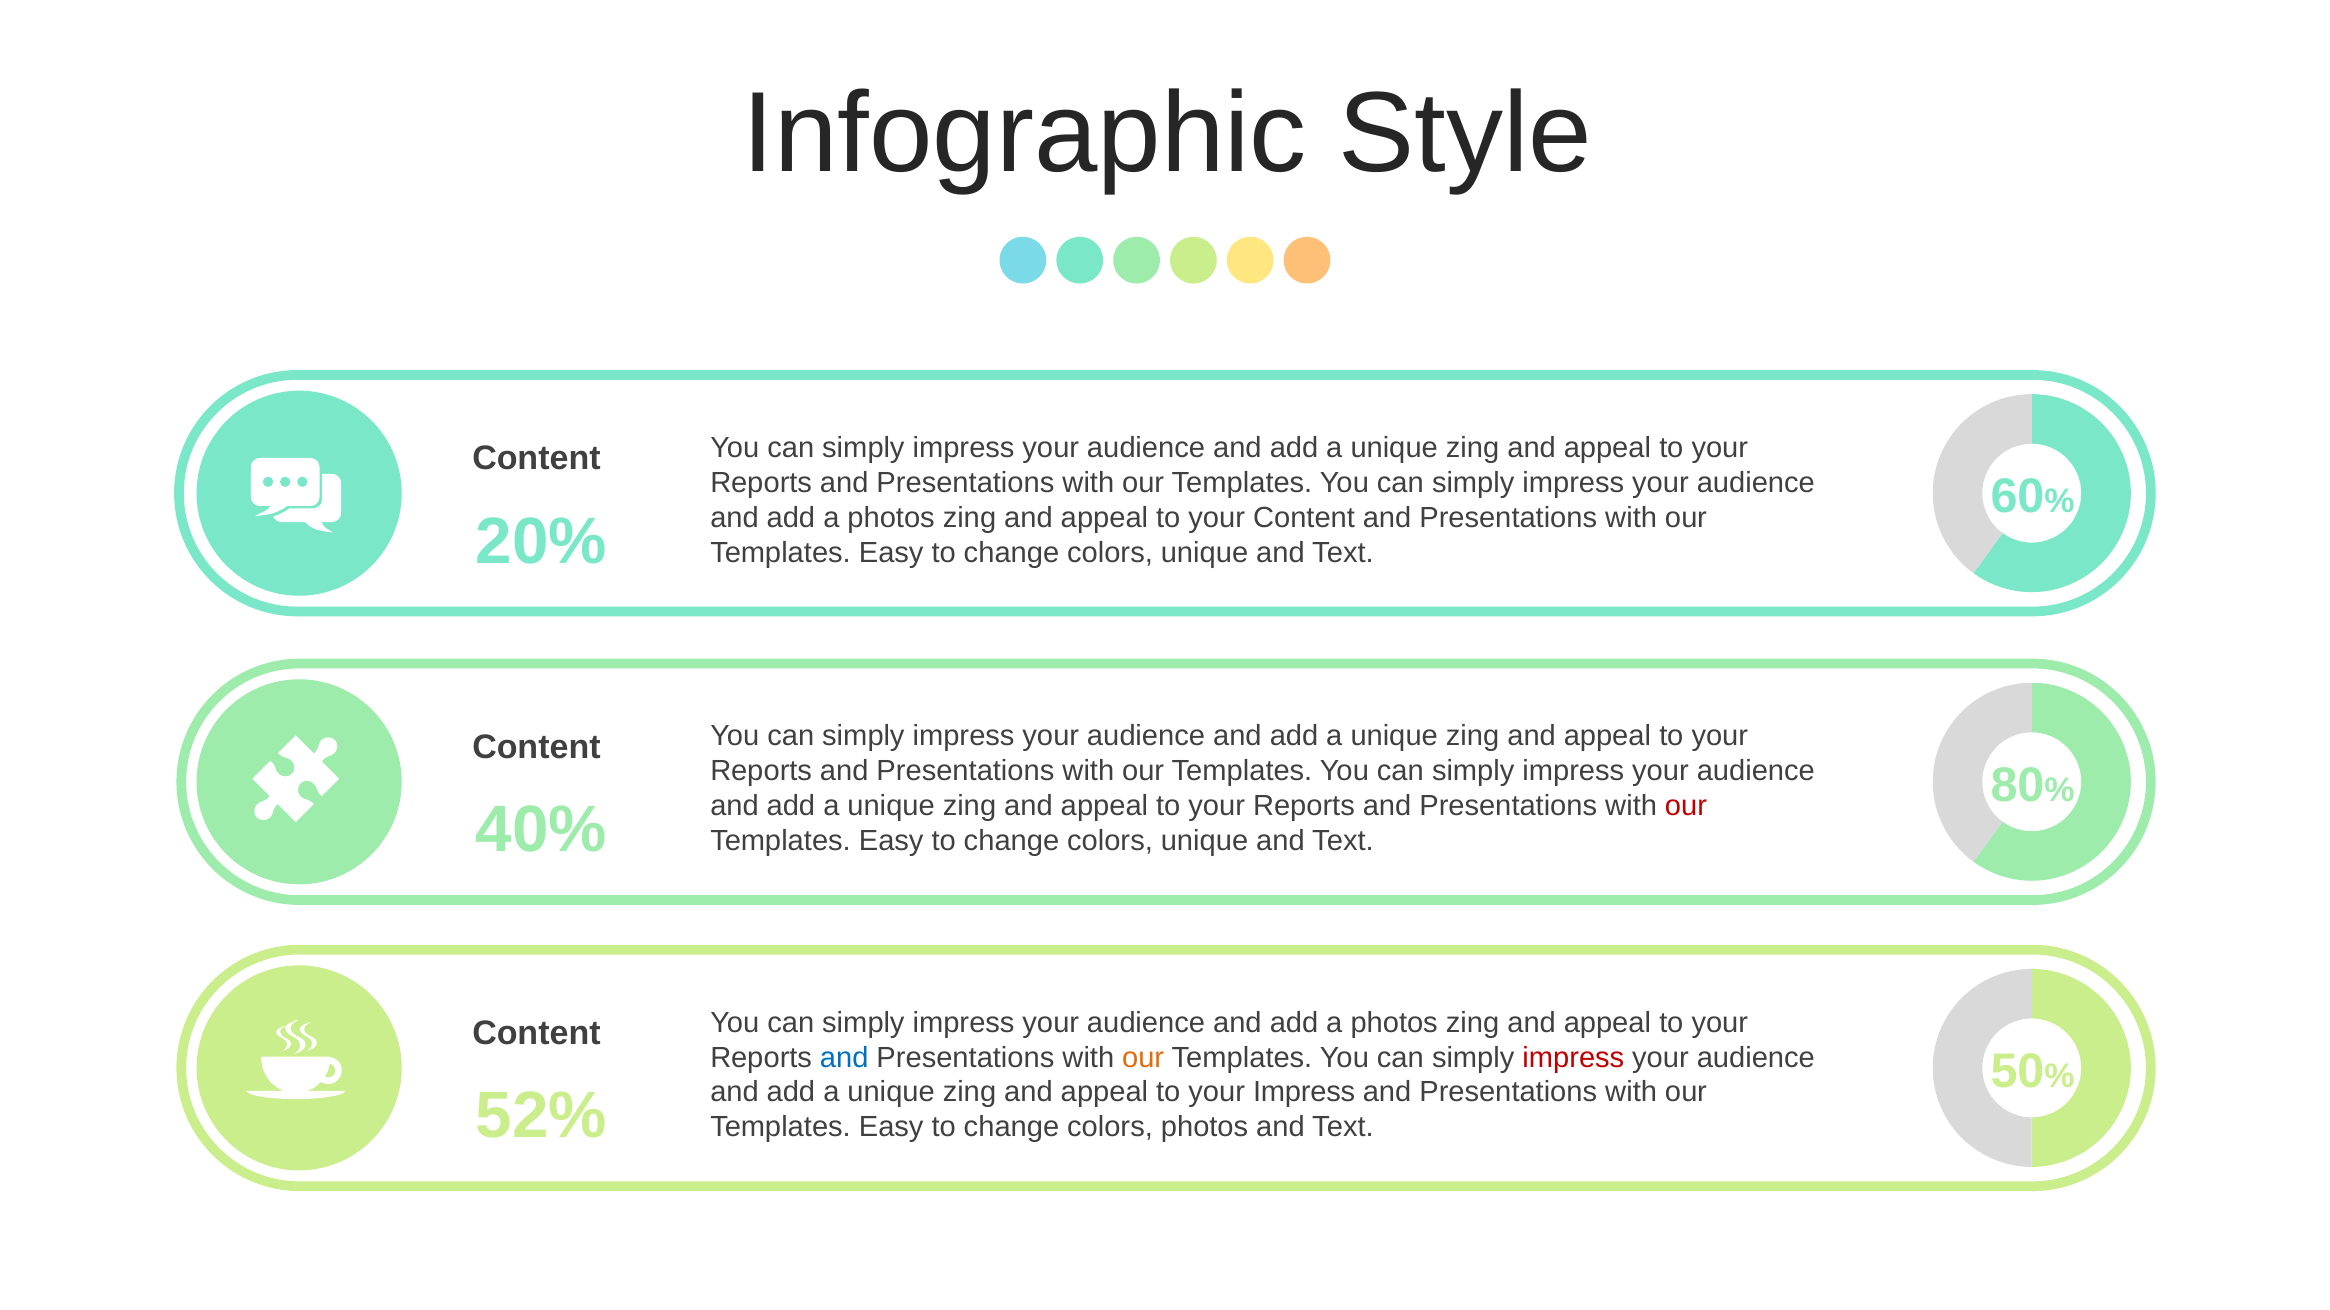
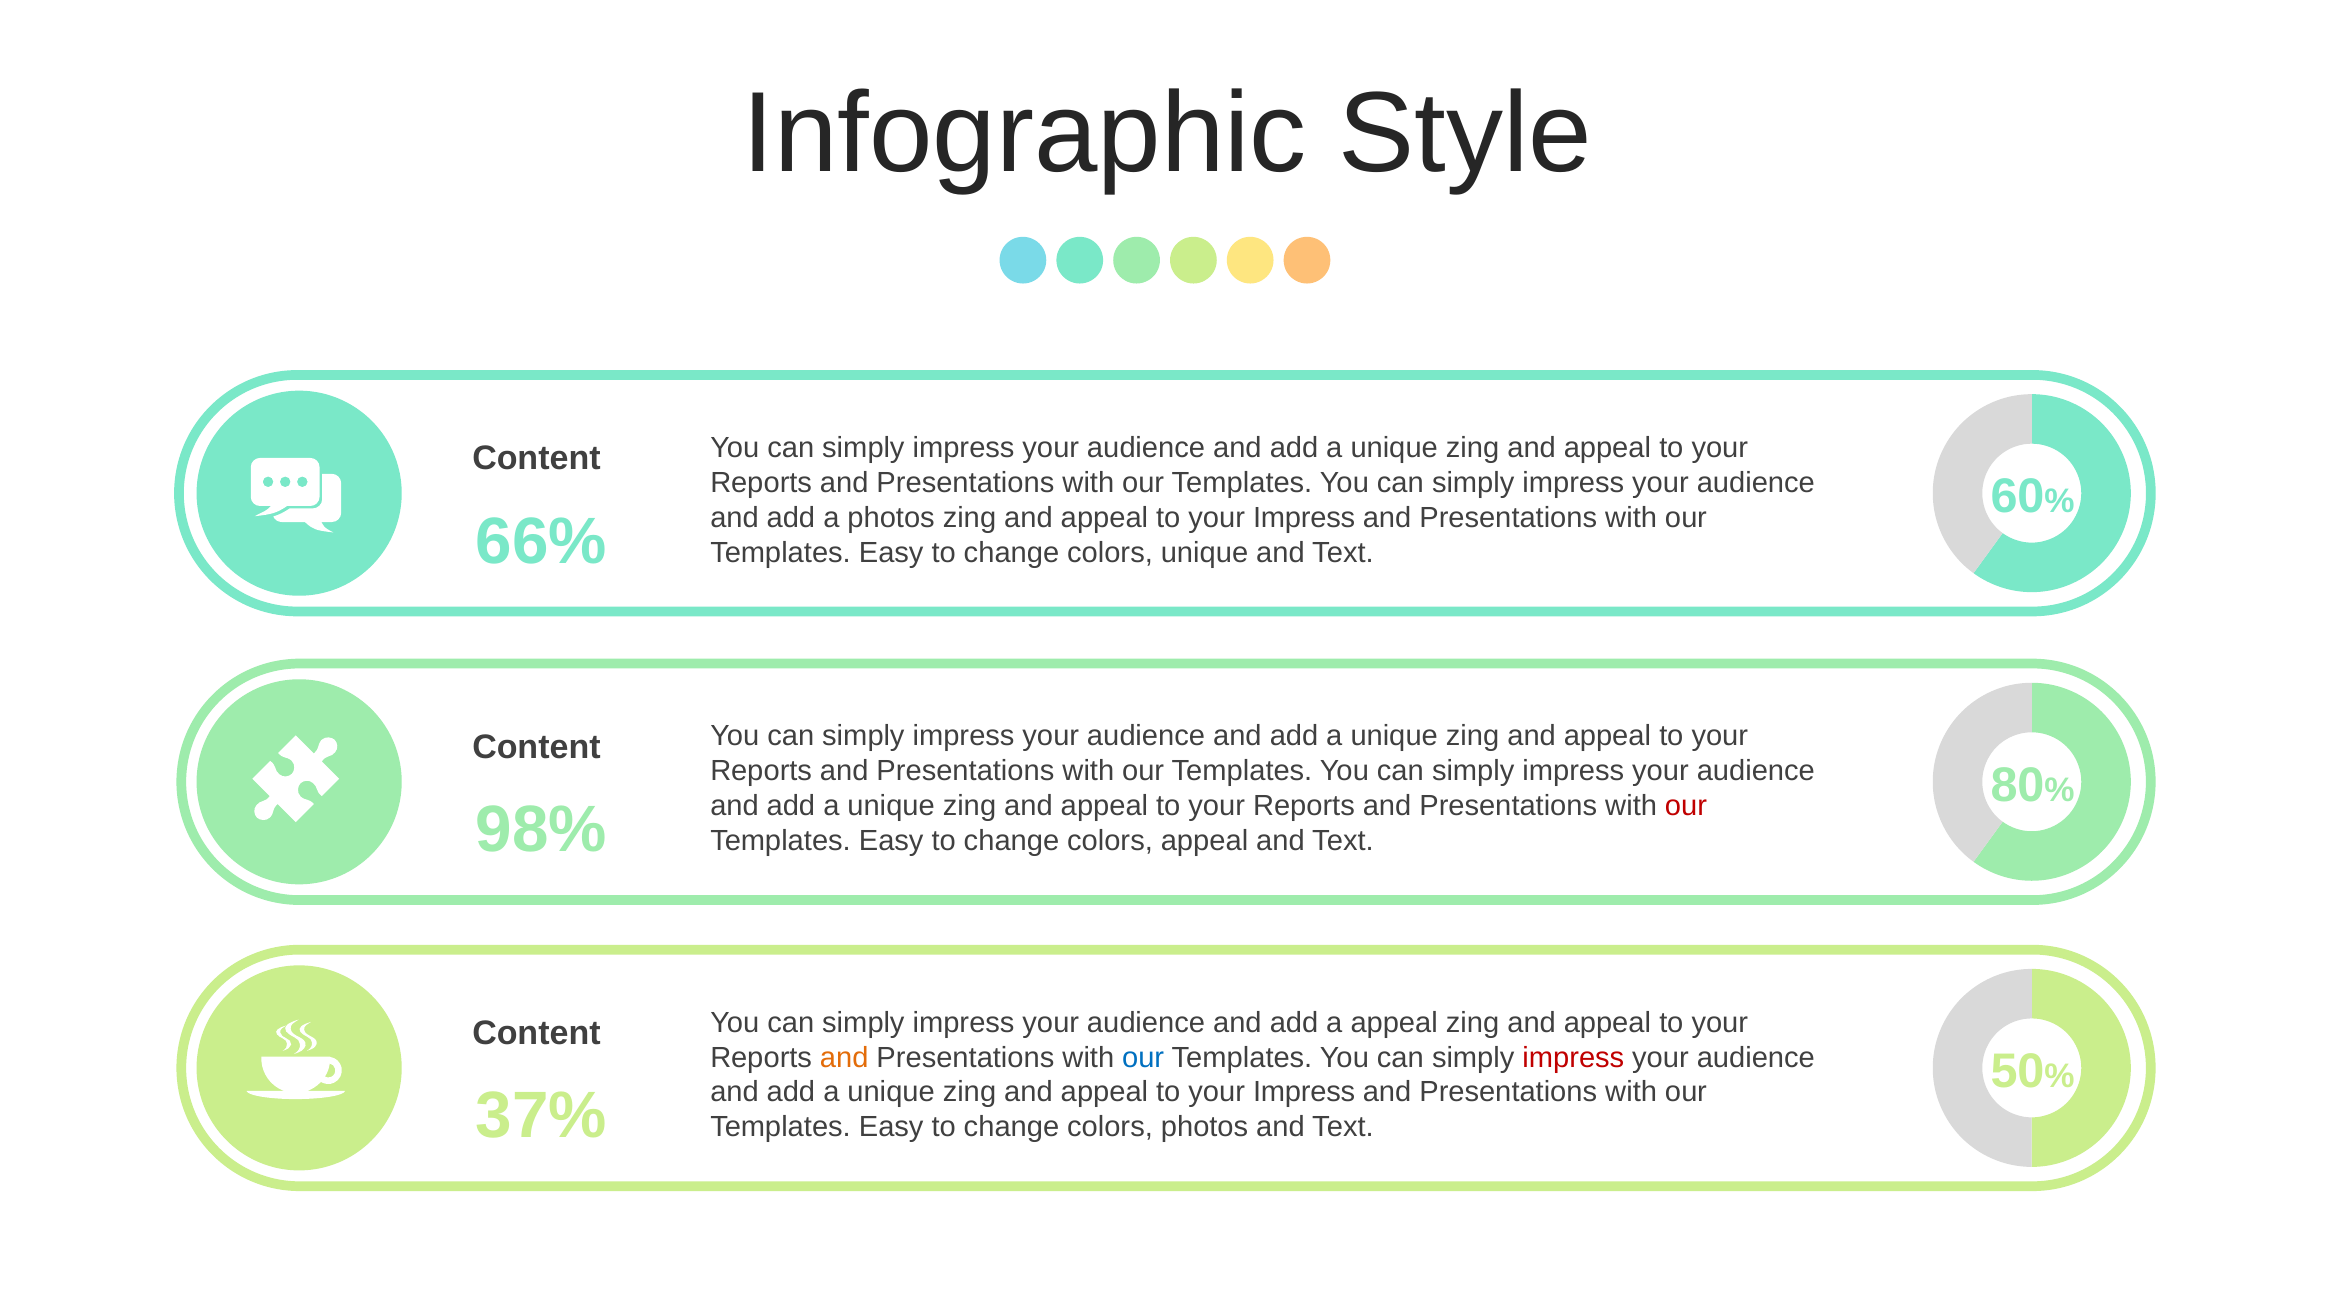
Content at (1304, 518): Content -> Impress
20%: 20% -> 66%
40%: 40% -> 98%
unique at (1205, 842): unique -> appeal
photos at (1394, 1023): photos -> appeal
and at (844, 1058) colour: blue -> orange
our at (1143, 1058) colour: orange -> blue
52%: 52% -> 37%
